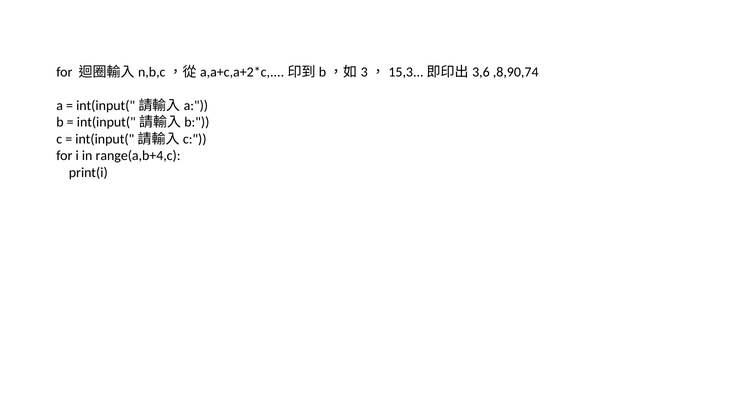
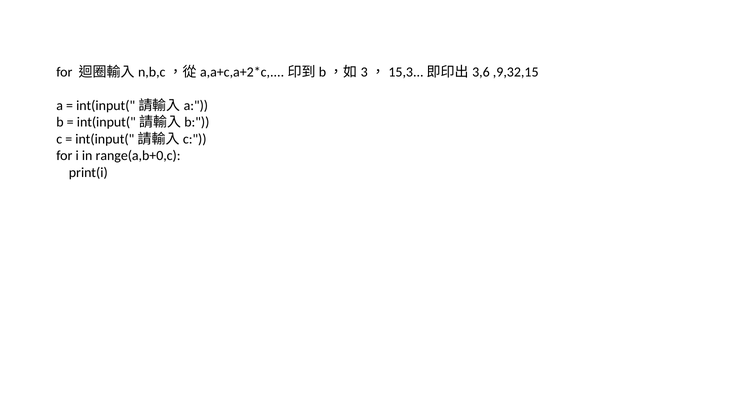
,8,90,74: ,8,90,74 -> ,9,32,15
range(a,b+4,c: range(a,b+4,c -> range(a,b+0,c
